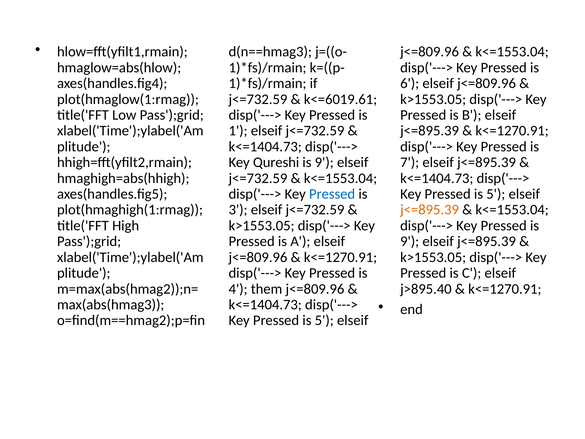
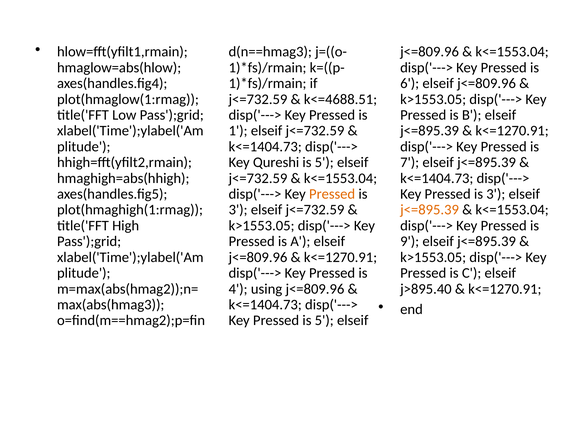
k<=6019.61: k<=6019.61 -> k<=4688.51
9 at (324, 162): 9 -> 5
Pressed at (332, 194) colour: blue -> orange
5 at (496, 194): 5 -> 3
them: them -> using
